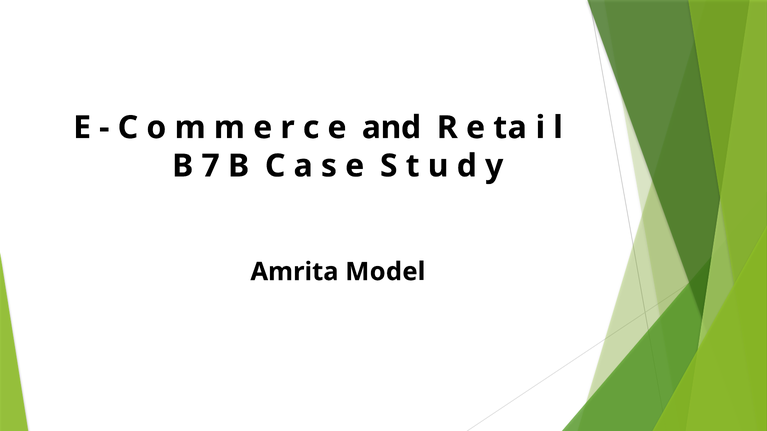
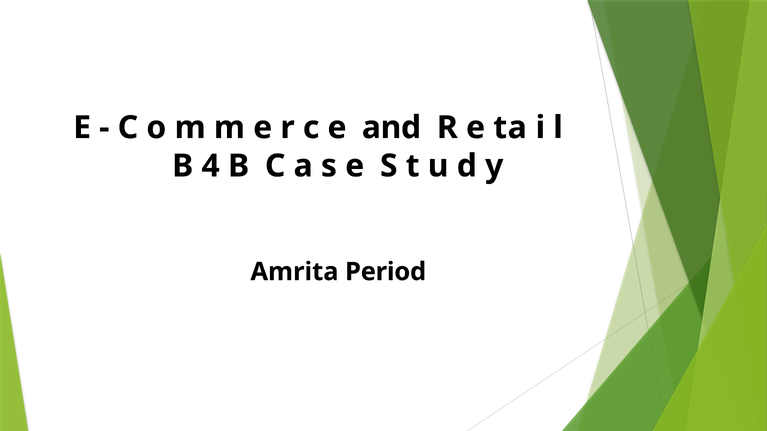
7: 7 -> 4
Model: Model -> Period
